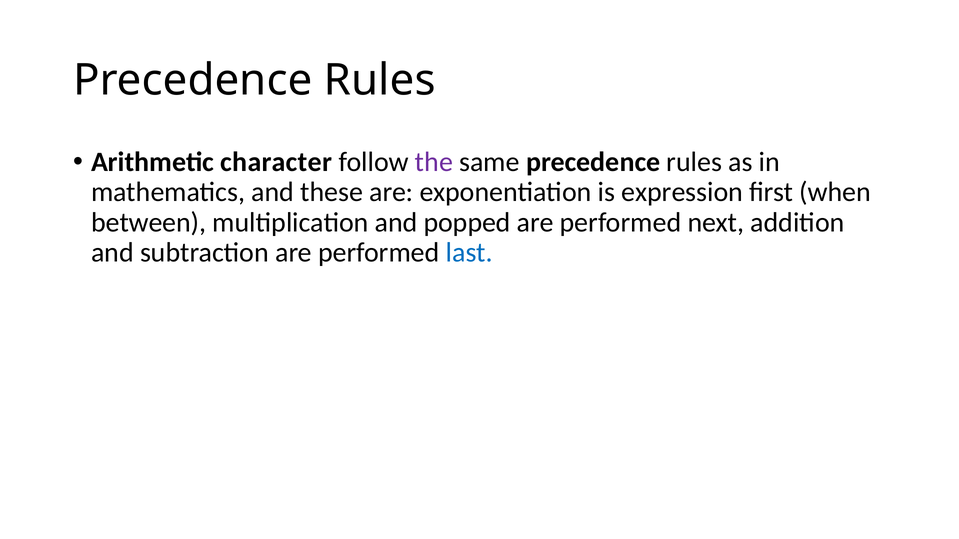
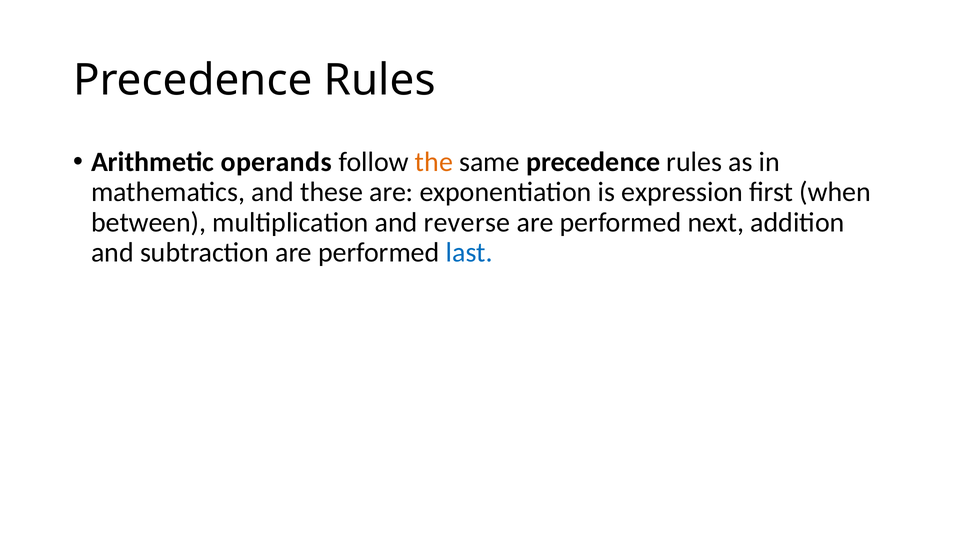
character: character -> operands
the colour: purple -> orange
popped: popped -> reverse
